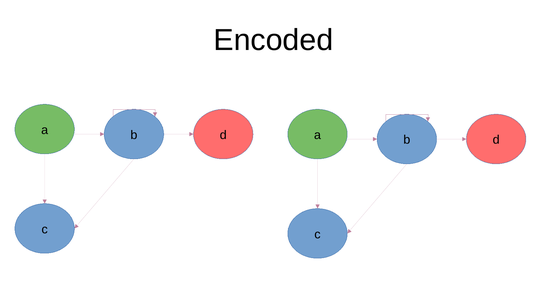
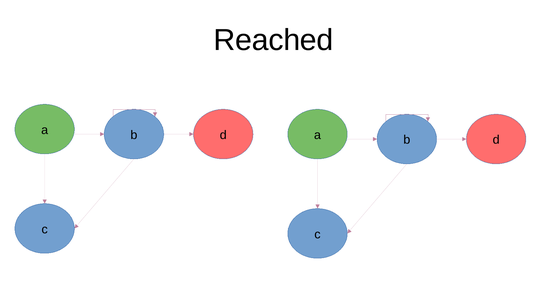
Encoded: Encoded -> Reached
